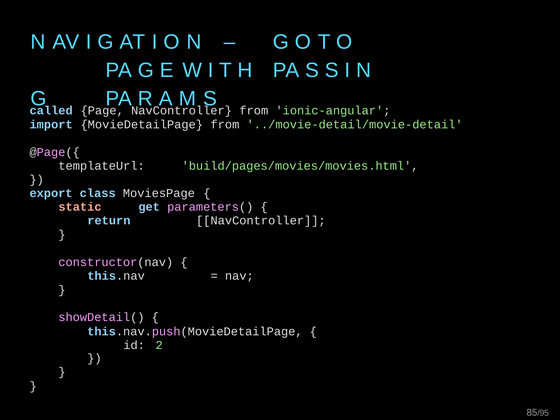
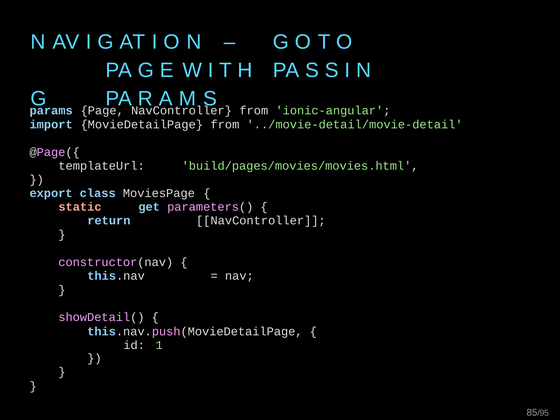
called: called -> params
2: 2 -> 1
